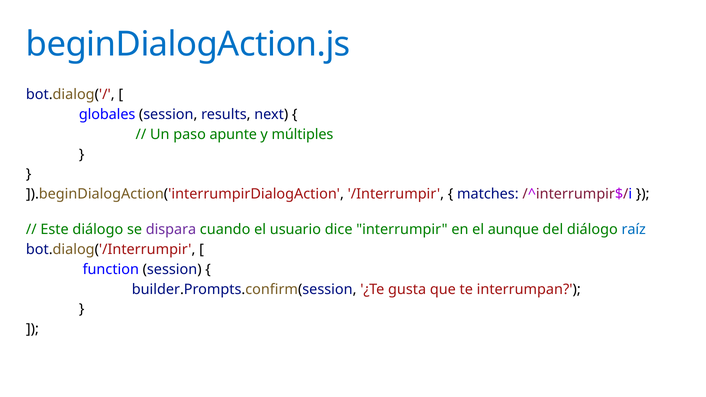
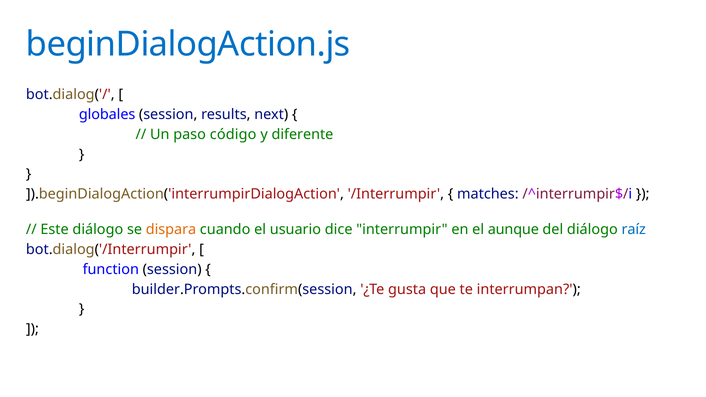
apunte: apunte -> código
múltiples: múltiples -> diferente
dispara colour: purple -> orange
